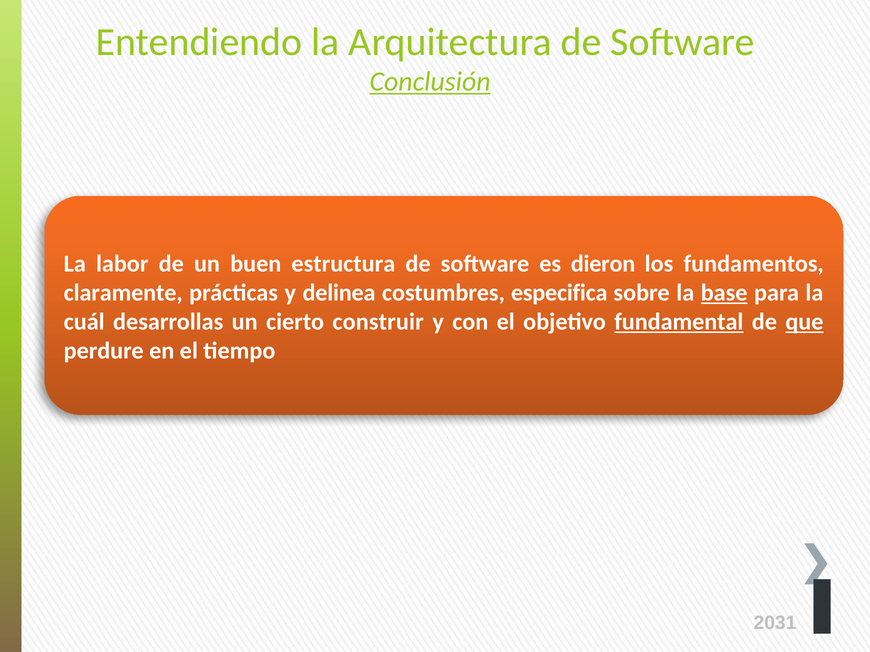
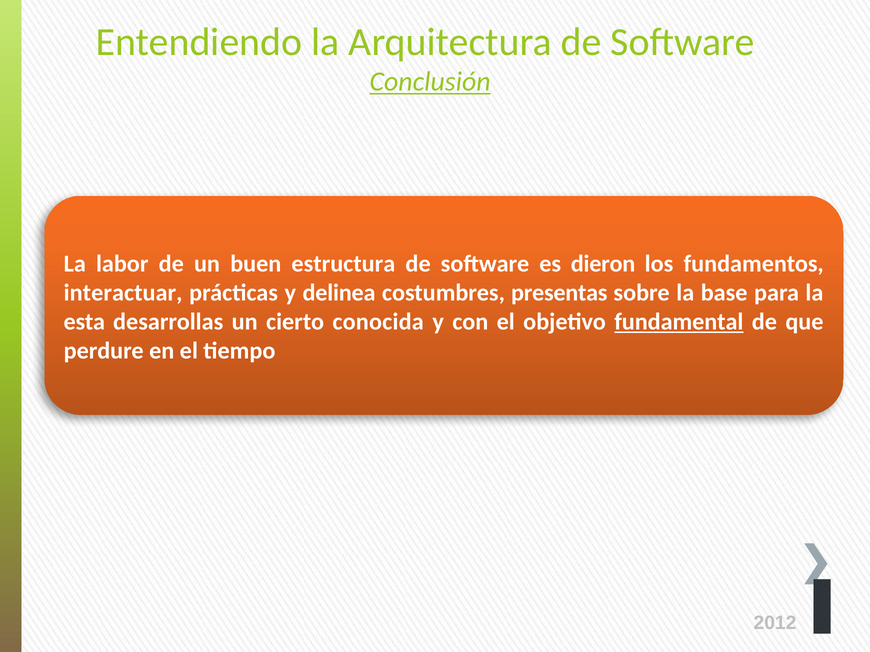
claramente: claramente -> interactuar
especifica: especifica -> presentas
base underline: present -> none
cuál: cuál -> esta
construir: construir -> conocida
que underline: present -> none
2031: 2031 -> 2012
